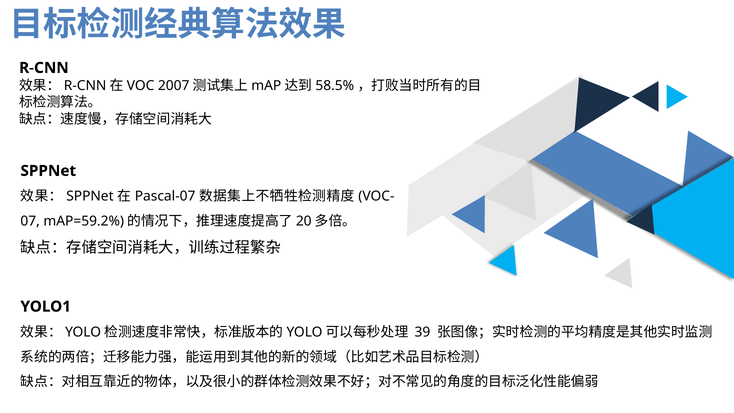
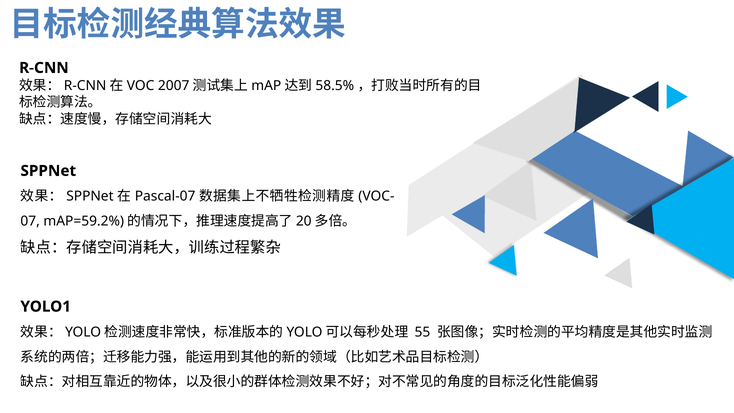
39: 39 -> 55
